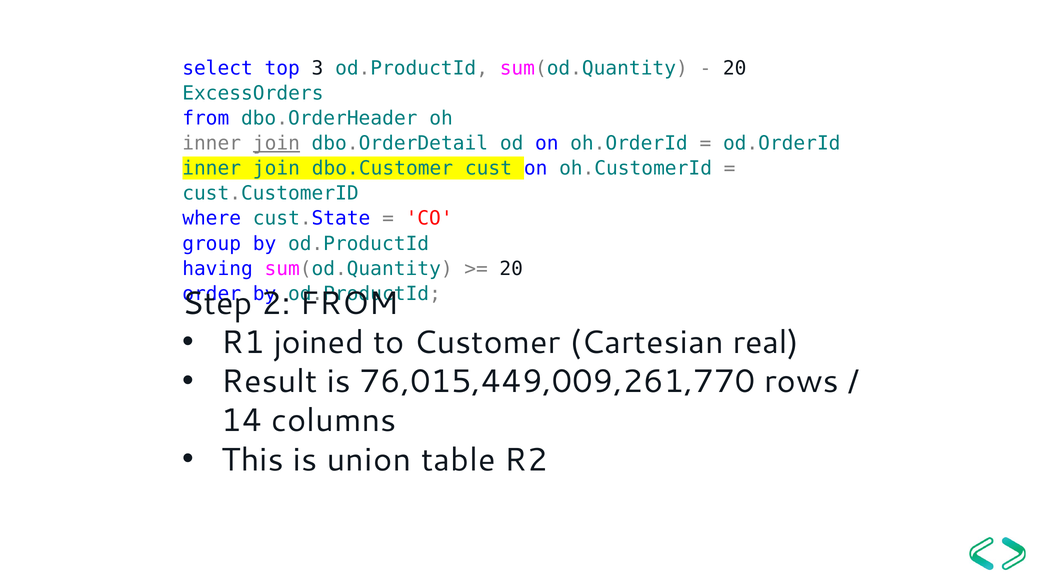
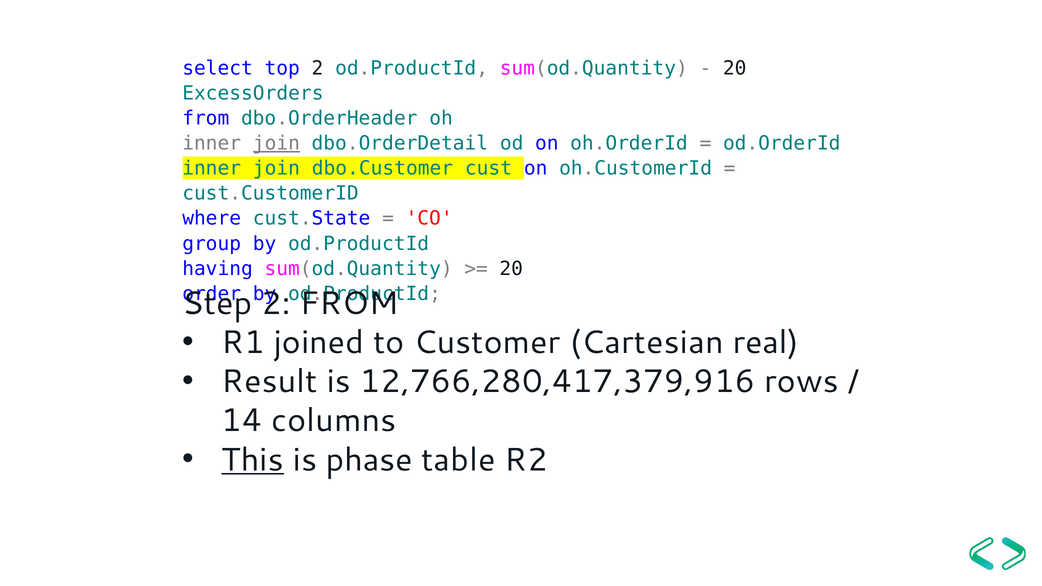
top 3: 3 -> 2
76,015,449,009,261,770: 76,015,449,009,261,770 -> 12,766,280,417,379,916
This underline: none -> present
union: union -> phase
